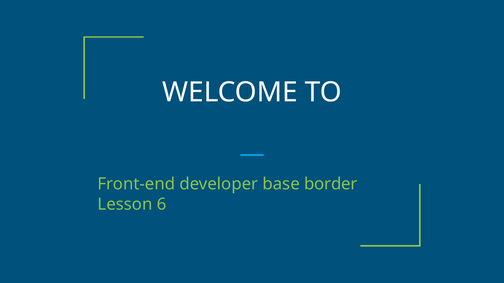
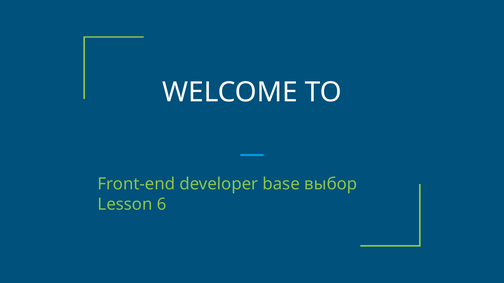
border: border -> выбор
